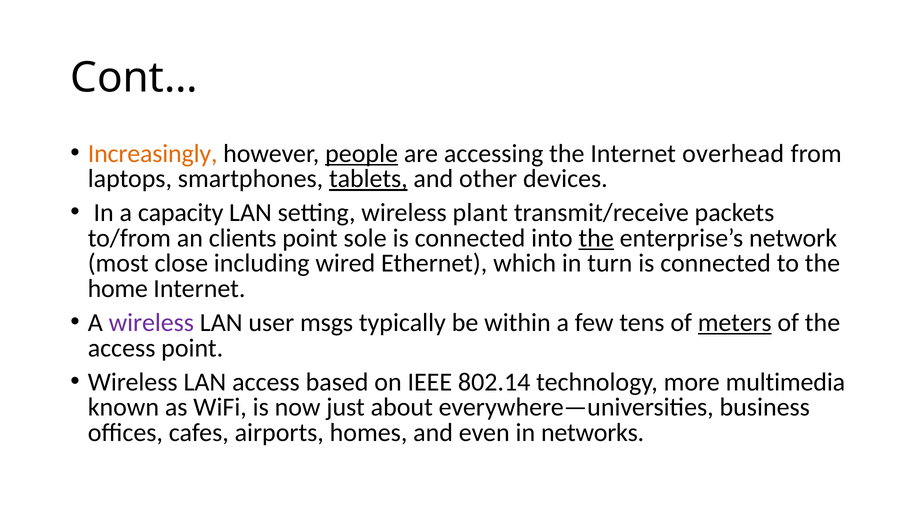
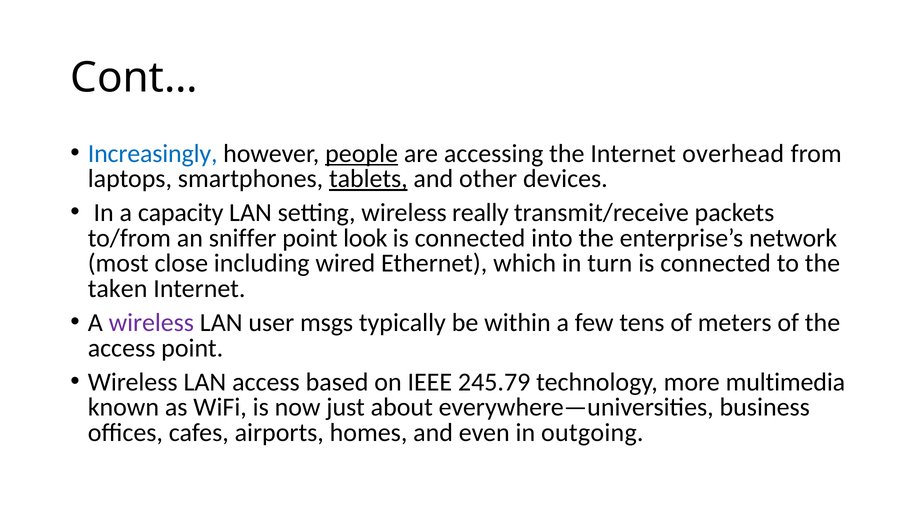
Increasingly colour: orange -> blue
plant: plant -> really
clients: clients -> sniffer
sole: sole -> look
the at (596, 238) underline: present -> none
home: home -> taken
meters underline: present -> none
802.14: 802.14 -> 245.79
networks: networks -> outgoing
